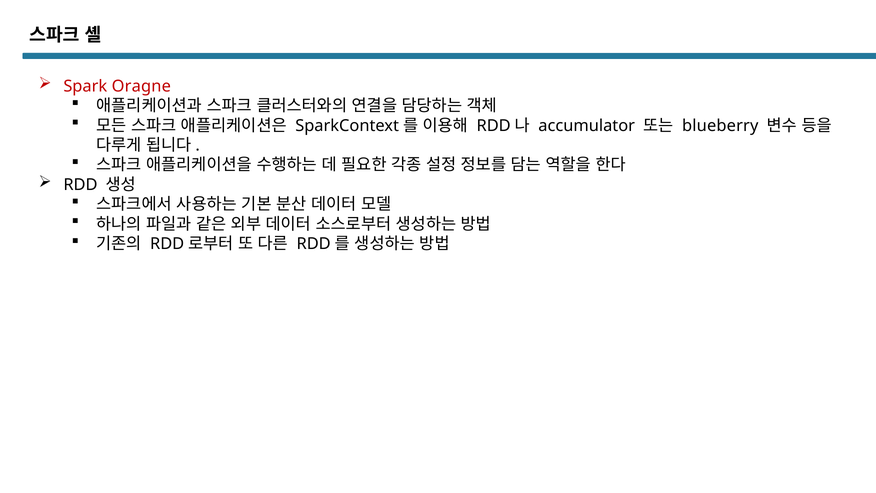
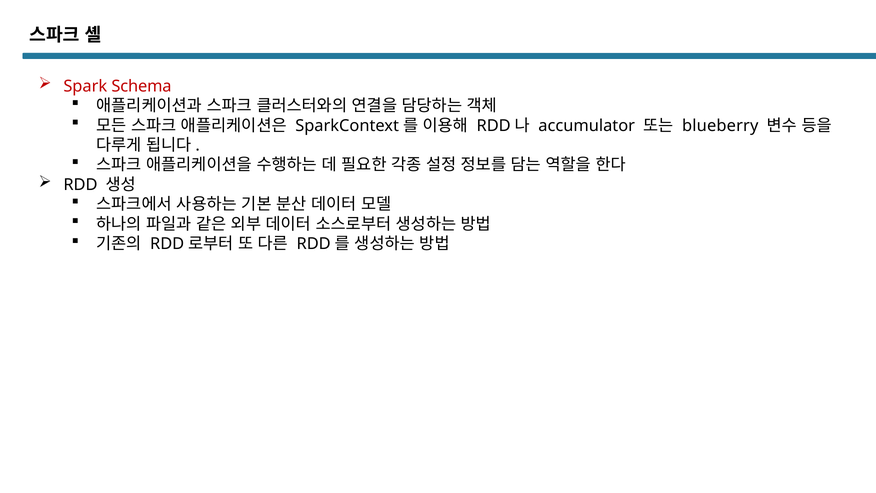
Oragne: Oragne -> Schema
